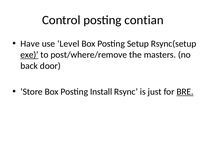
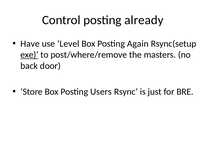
contian: contian -> already
Setup: Setup -> Again
Install: Install -> Users
BRE underline: present -> none
